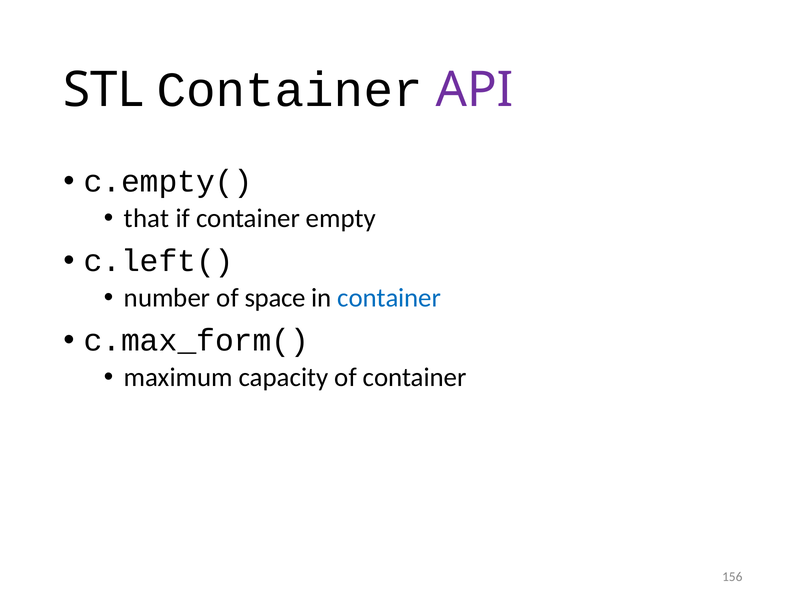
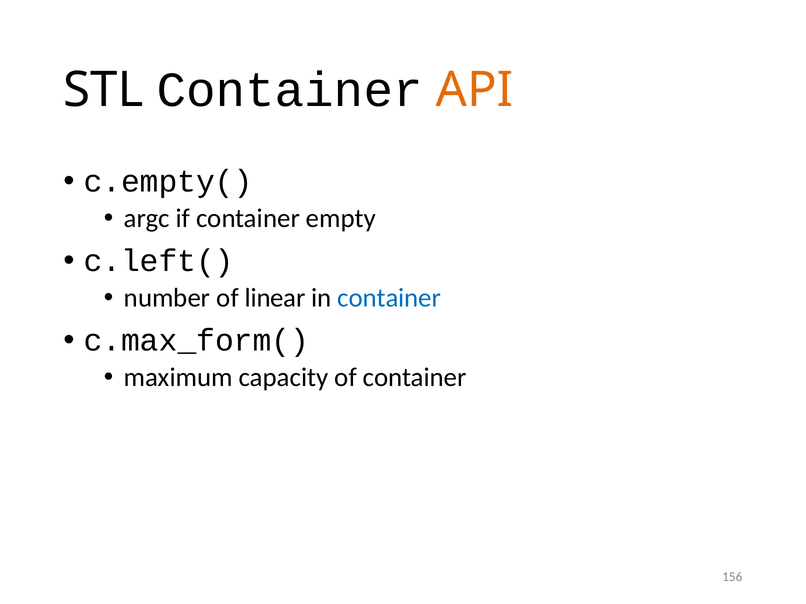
API colour: purple -> orange
that: that -> argc
space: space -> linear
